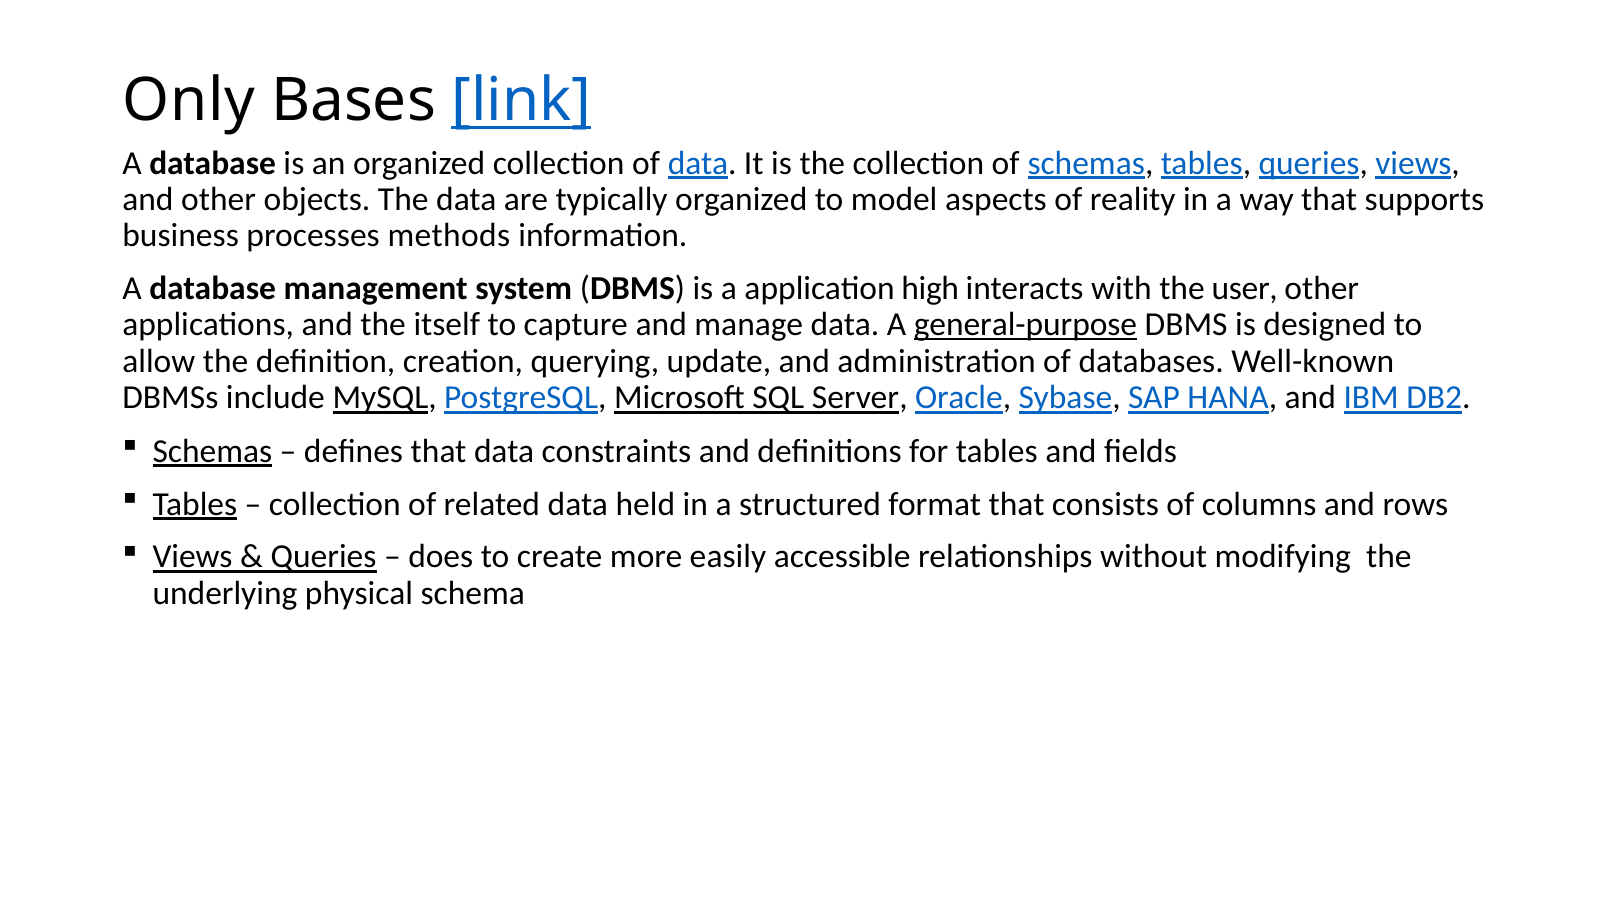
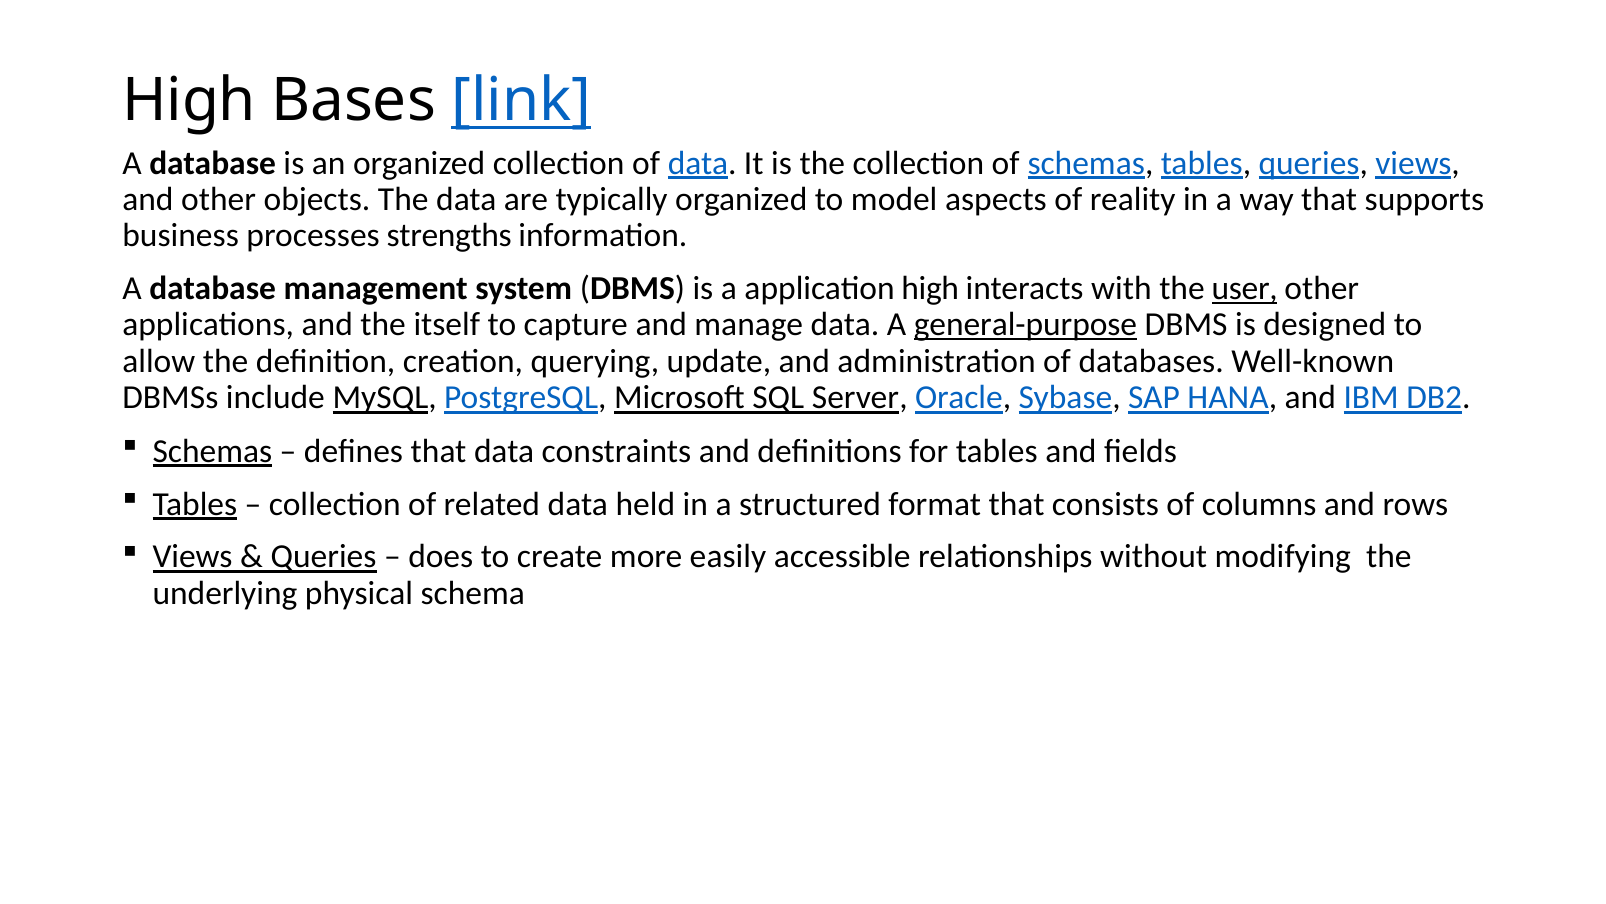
Only at (189, 100): Only -> High
methods: methods -> strengths
user underline: none -> present
